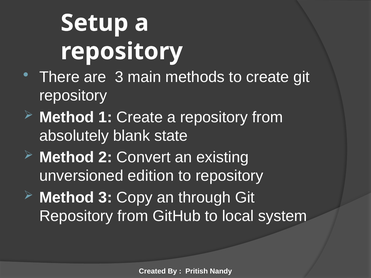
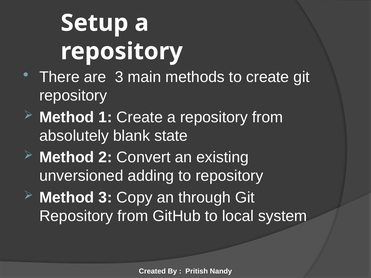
edition: edition -> adding
